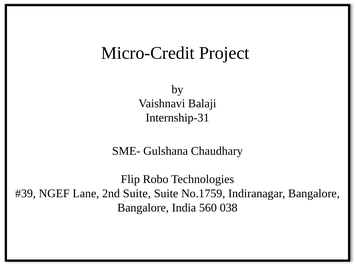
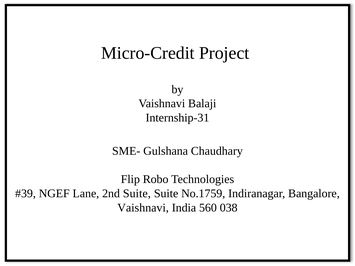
Bangalore at (143, 208): Bangalore -> Vaishnavi
